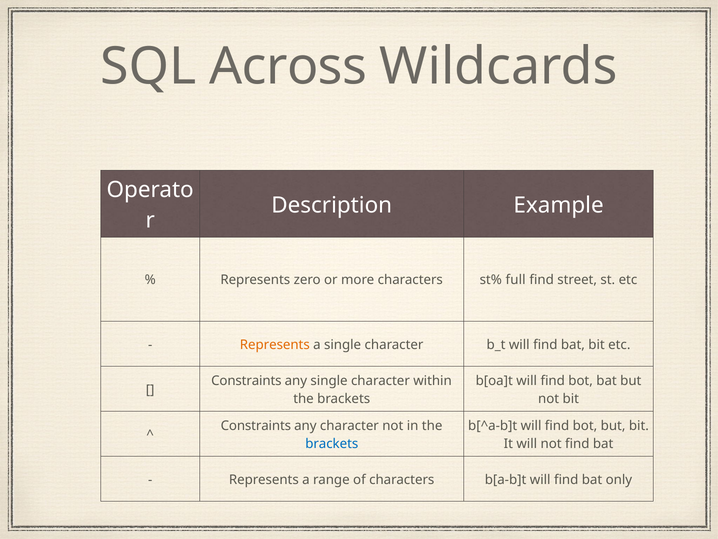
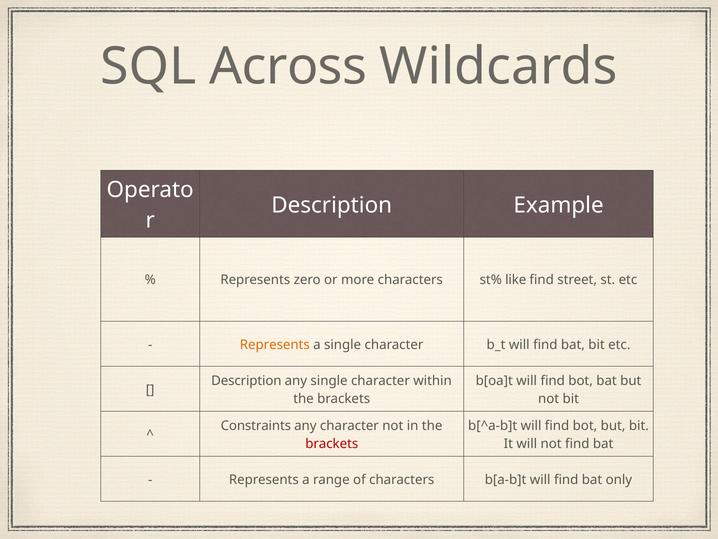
full: full -> like
Constraints at (246, 380): Constraints -> Description
brackets at (332, 443) colour: blue -> red
